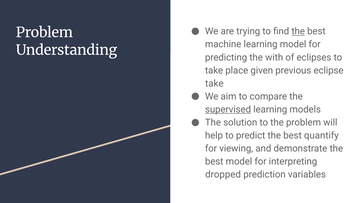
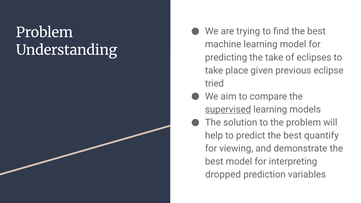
the at (298, 31) underline: present -> none
the with: with -> take
take at (214, 83): take -> tried
